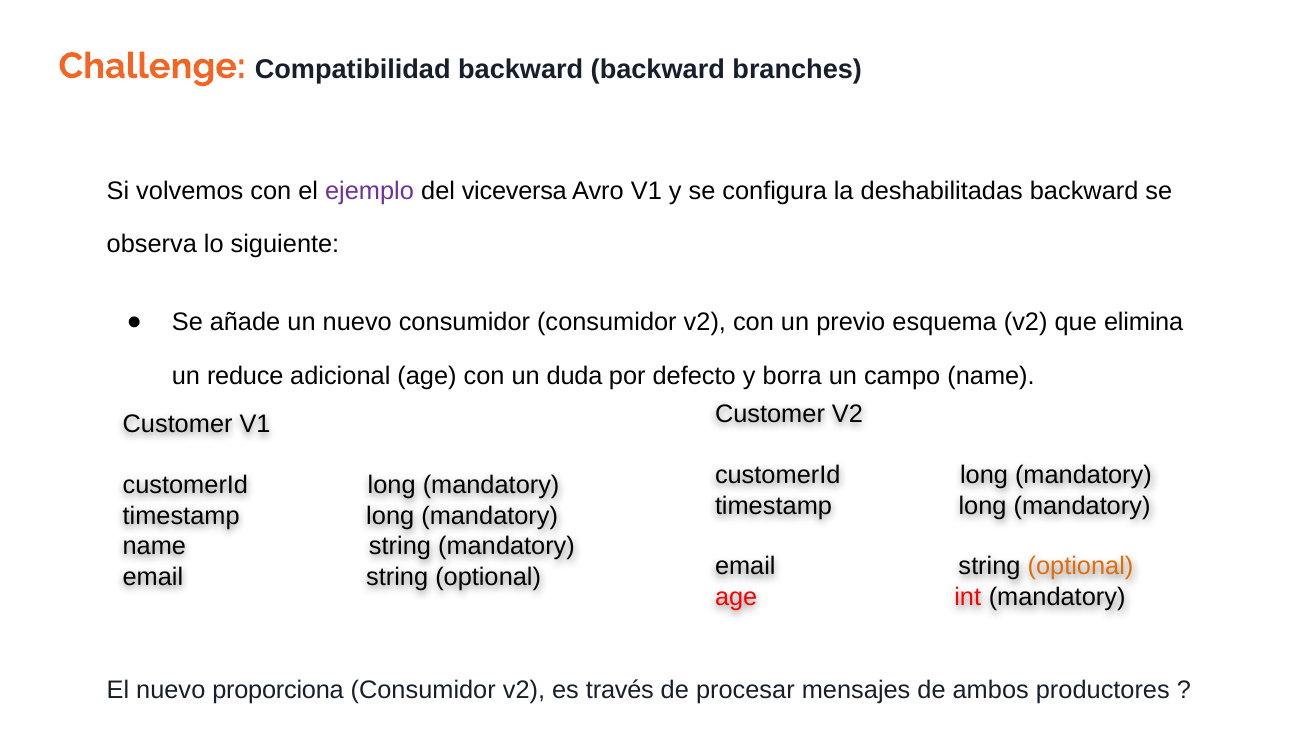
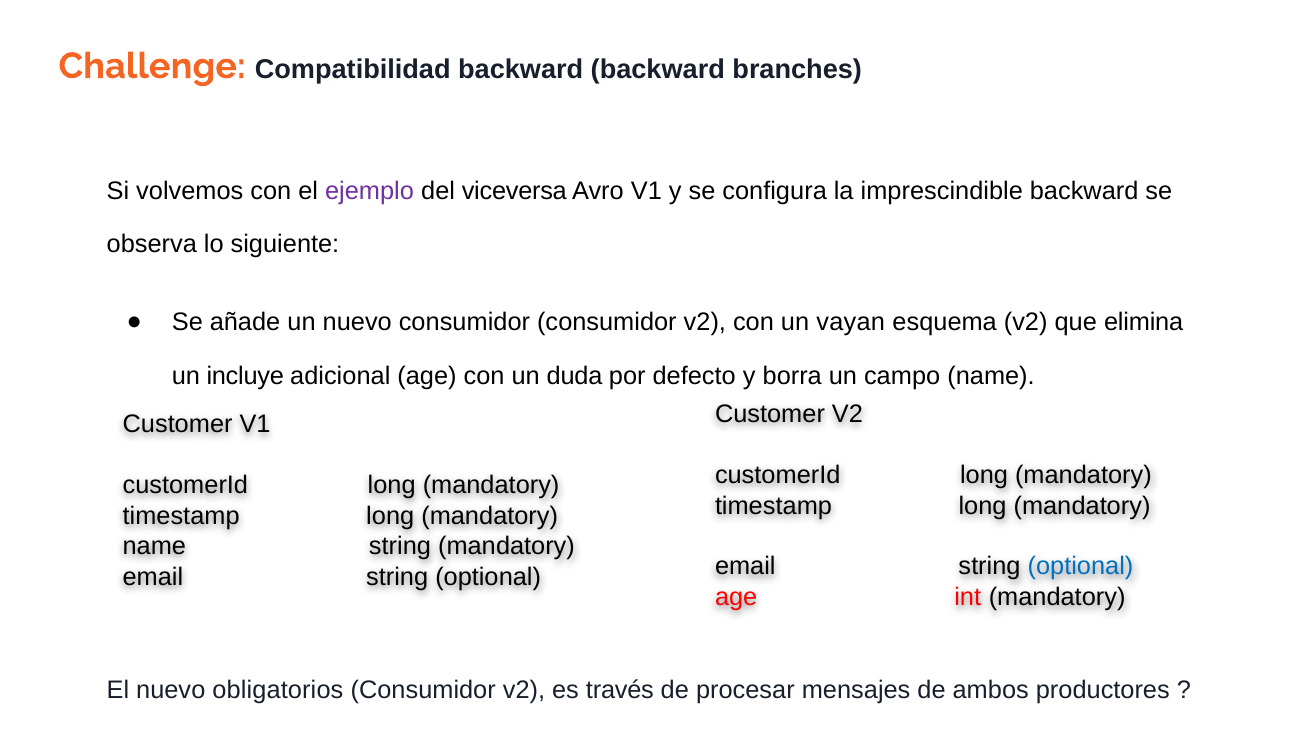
deshabilitadas: deshabilitadas -> imprescindible
previo: previo -> vayan
reduce: reduce -> incluye
optional at (1080, 566) colour: orange -> blue
proporciona: proporciona -> obligatorios
